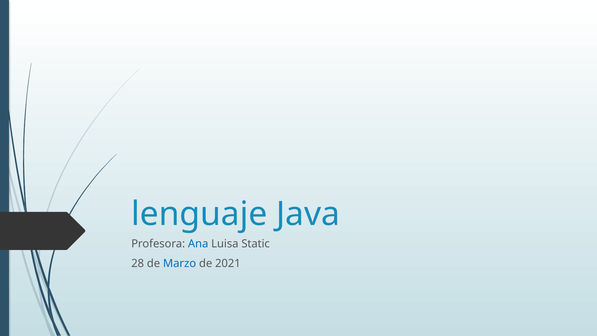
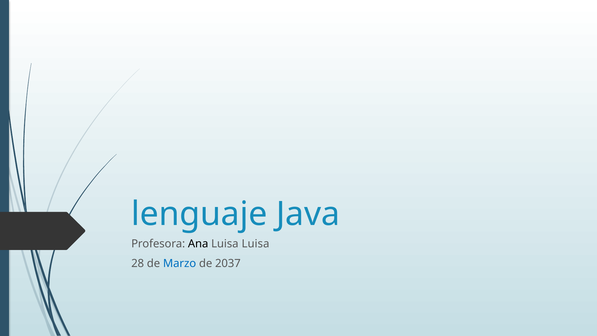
Ana colour: blue -> black
Luisa Static: Static -> Luisa
2021: 2021 -> 2037
